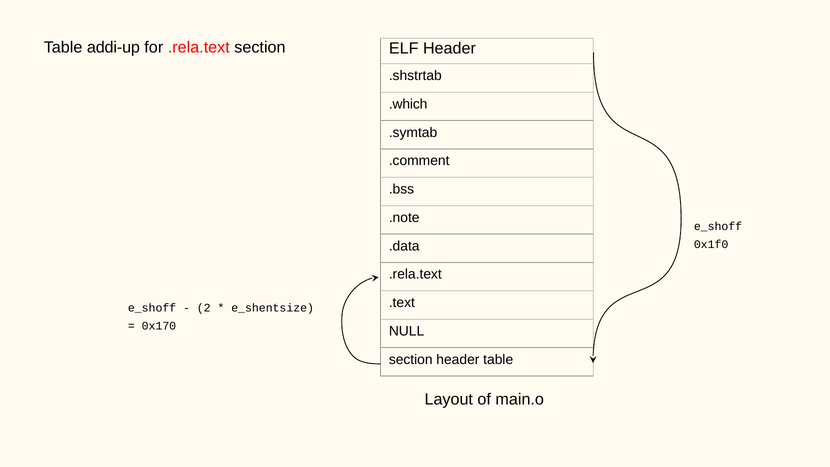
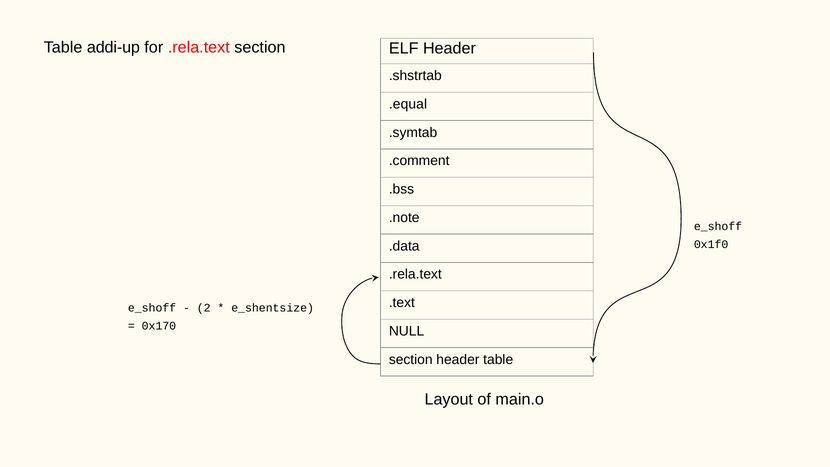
.which: .which -> .equal
